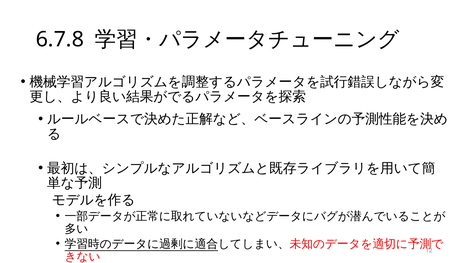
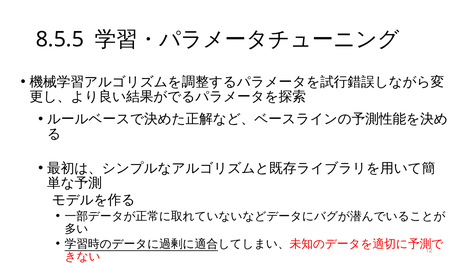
6.7.8: 6.7.8 -> 8.5.5
